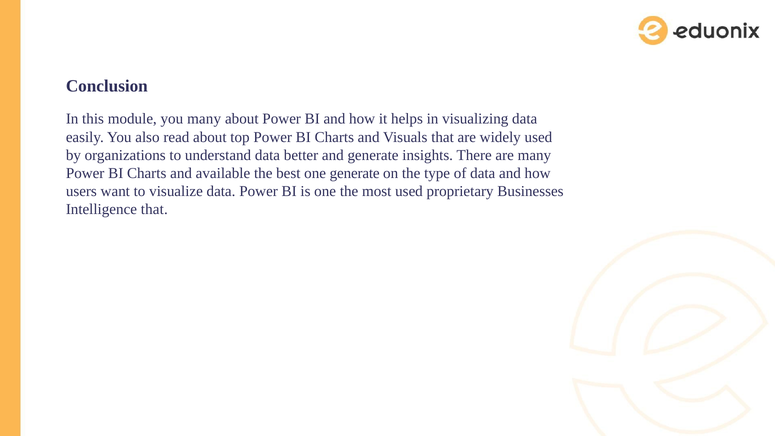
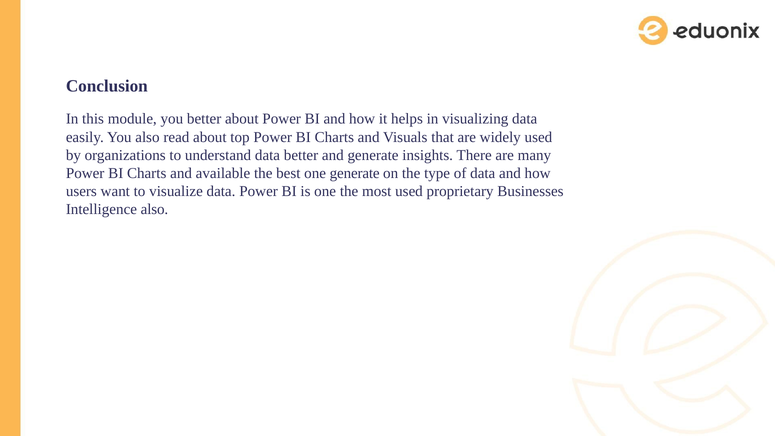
you many: many -> better
Intelligence that: that -> also
